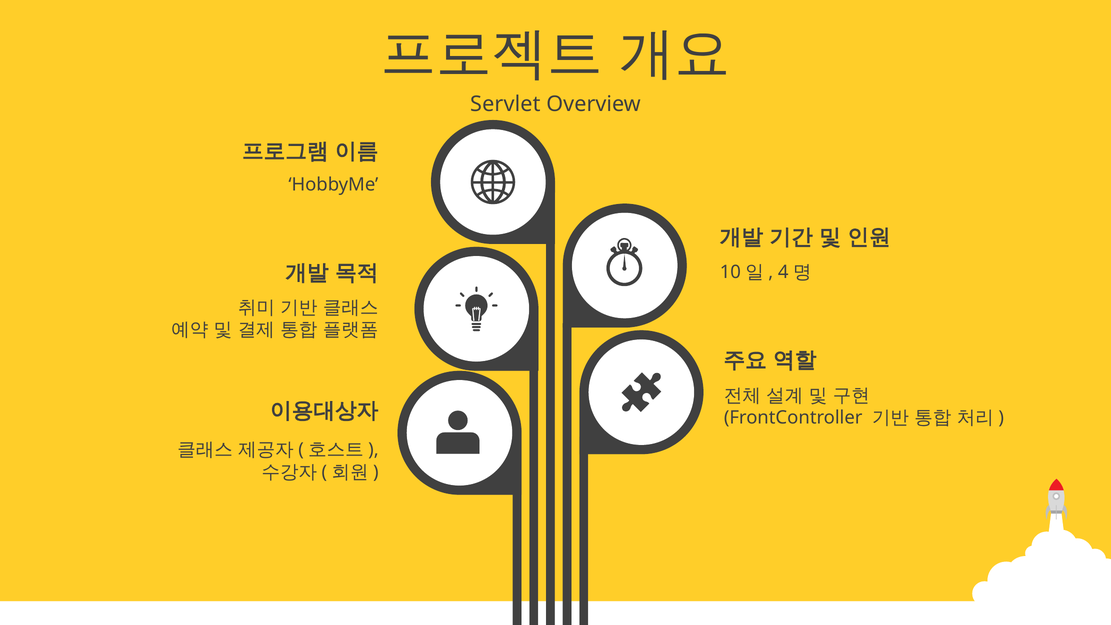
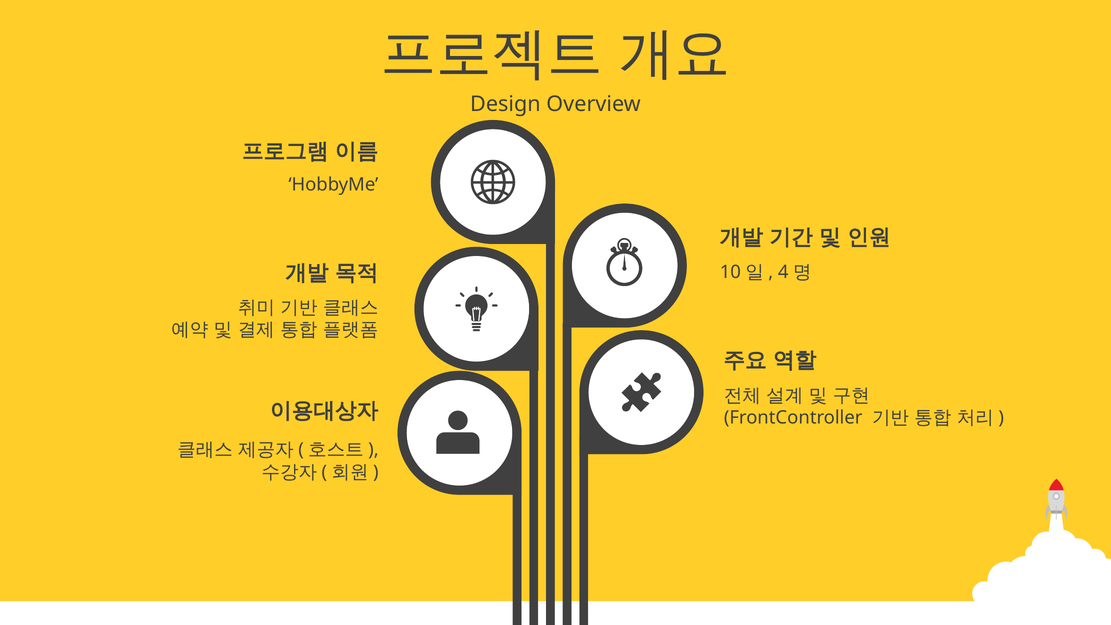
Servlet: Servlet -> Design
